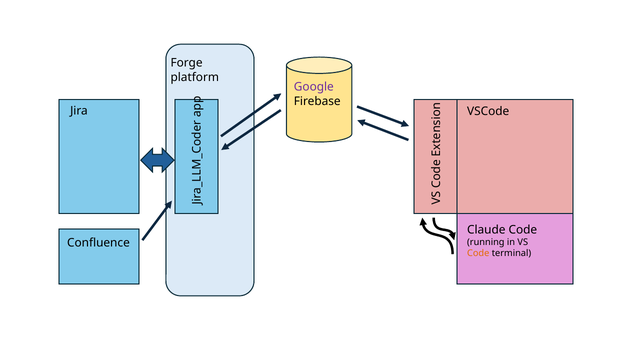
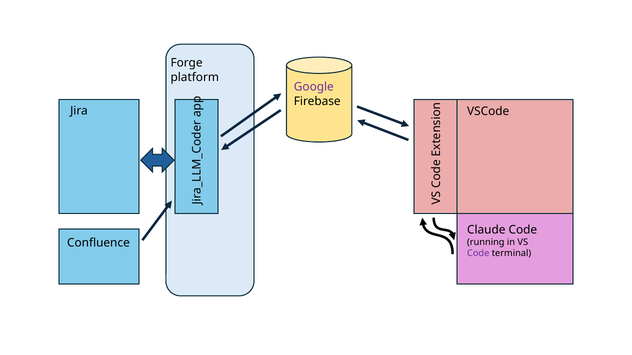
Code at (478, 254) colour: orange -> purple
